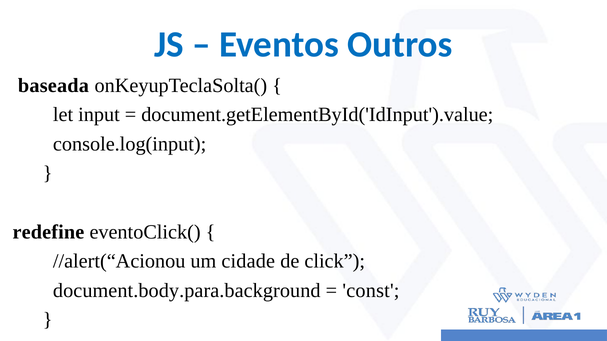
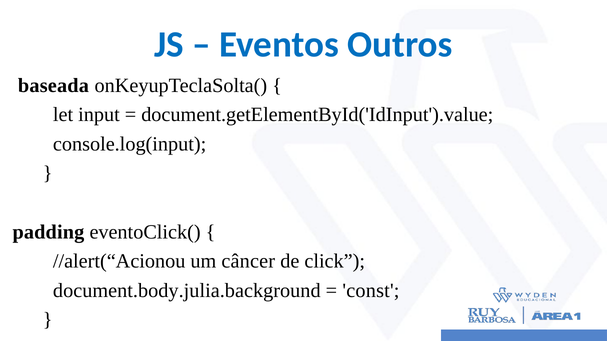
redefine: redefine -> padding
cidade: cidade -> câncer
document.body.para.background: document.body.para.background -> document.body.julia.background
